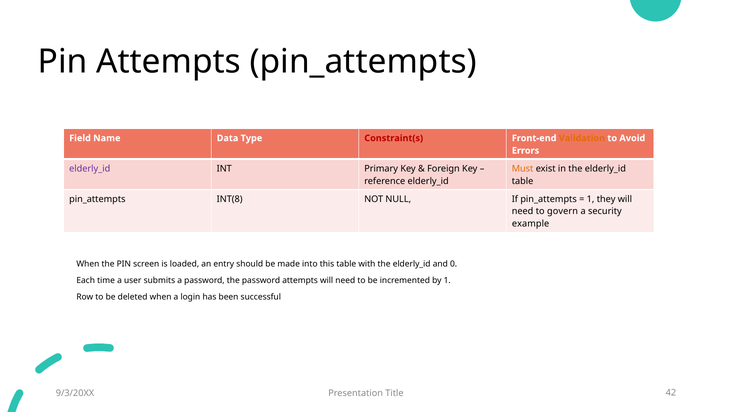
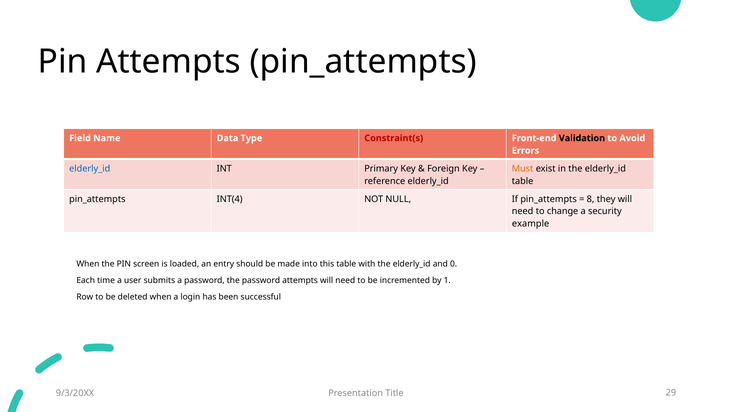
Validation colour: orange -> black
elderly_id at (90, 168) colour: purple -> blue
INT(8: INT(8 -> INT(4
1 at (591, 199): 1 -> 8
govern: govern -> change
42: 42 -> 29
